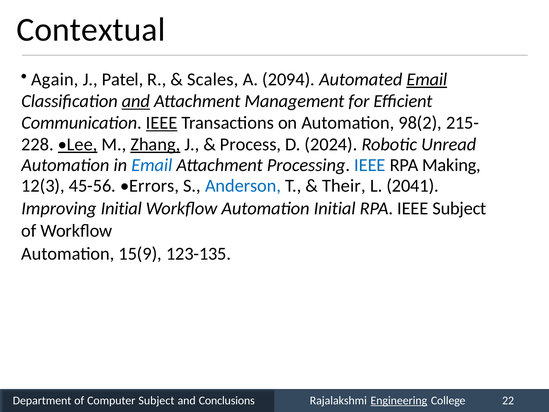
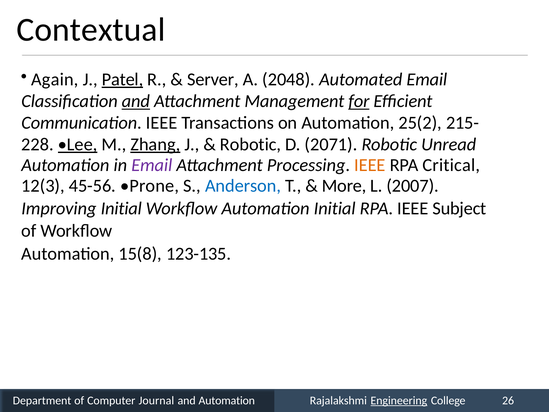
Patel underline: none -> present
Scales: Scales -> Server
2094: 2094 -> 2048
Email at (427, 79) underline: present -> none
for underline: none -> present
IEEE at (162, 123) underline: present -> none
98(2: 98(2 -> 25(2
Process at (251, 144): Process -> Robotic
2024: 2024 -> 2071
Email at (152, 165) colour: blue -> purple
IEEE at (370, 165) colour: blue -> orange
Making: Making -> Critical
Errors: Errors -> Prone
Their: Their -> More
2041: 2041 -> 2007
15(9: 15(9 -> 15(8
Computer Subject: Subject -> Journal
and Conclusions: Conclusions -> Automation
22: 22 -> 26
